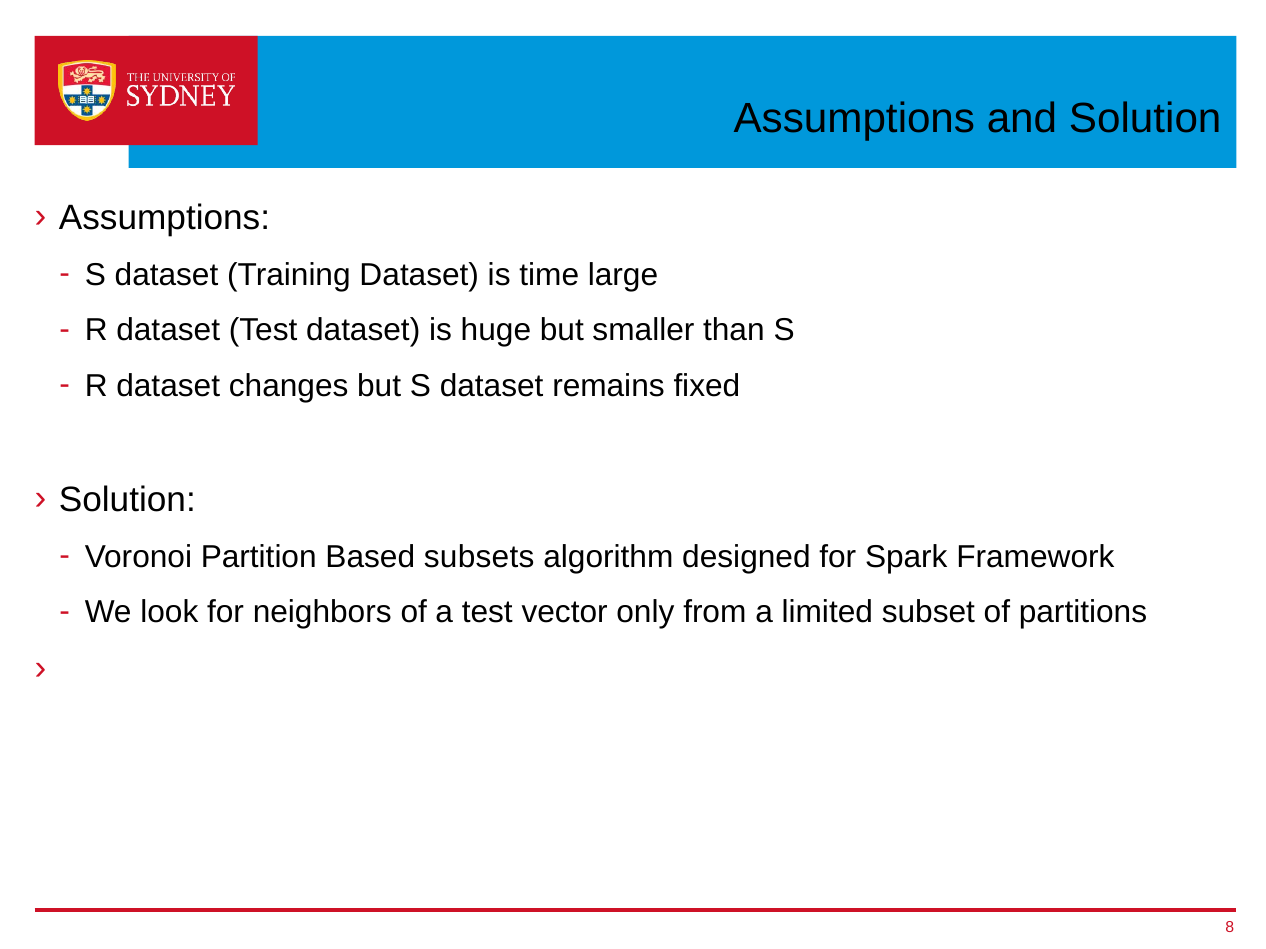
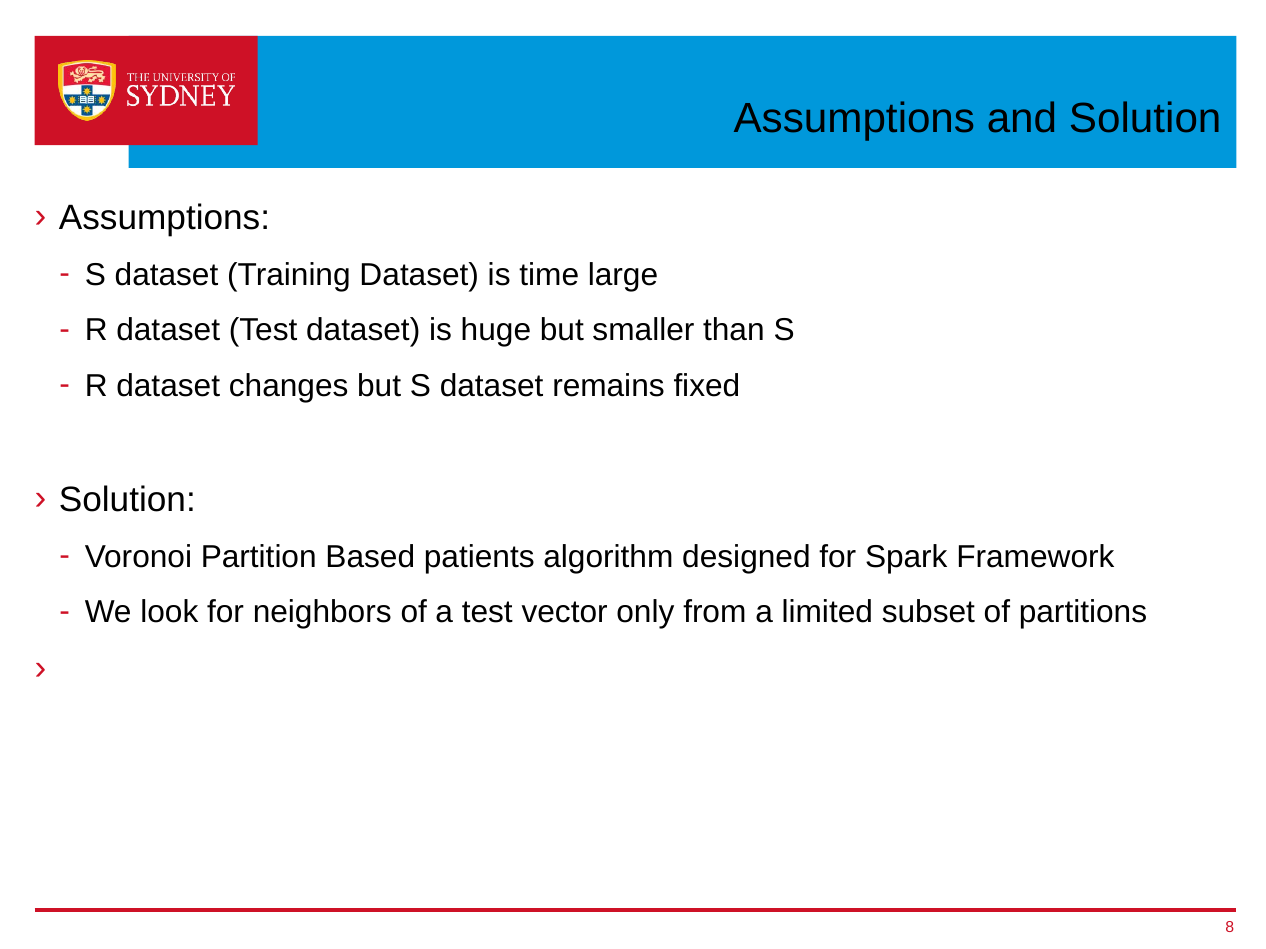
subsets: subsets -> patients
